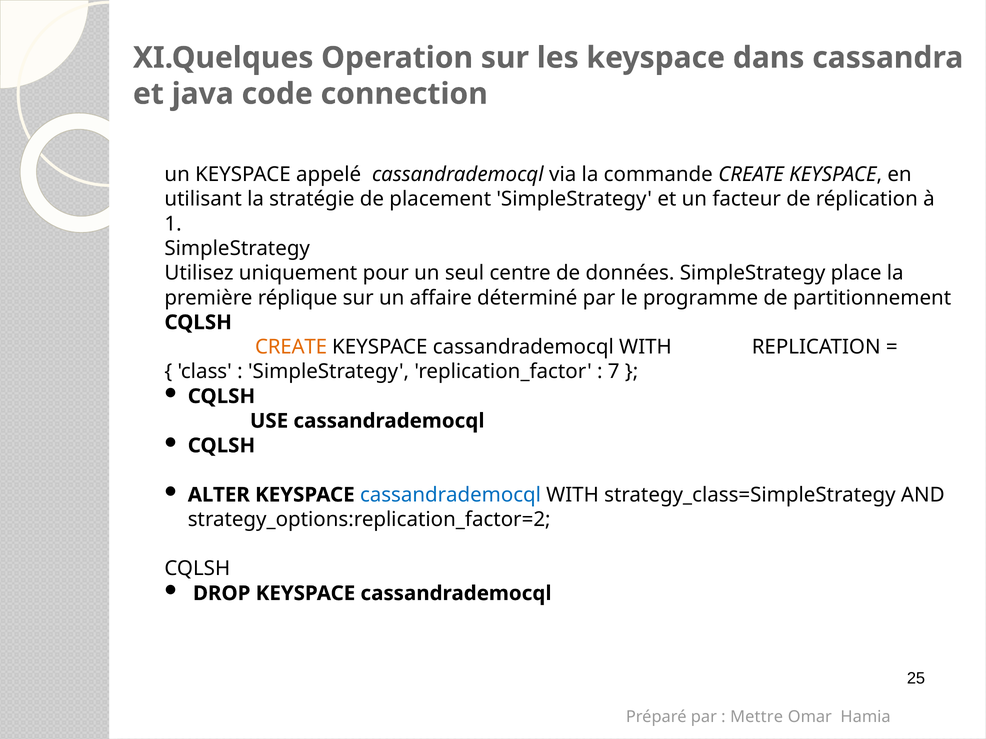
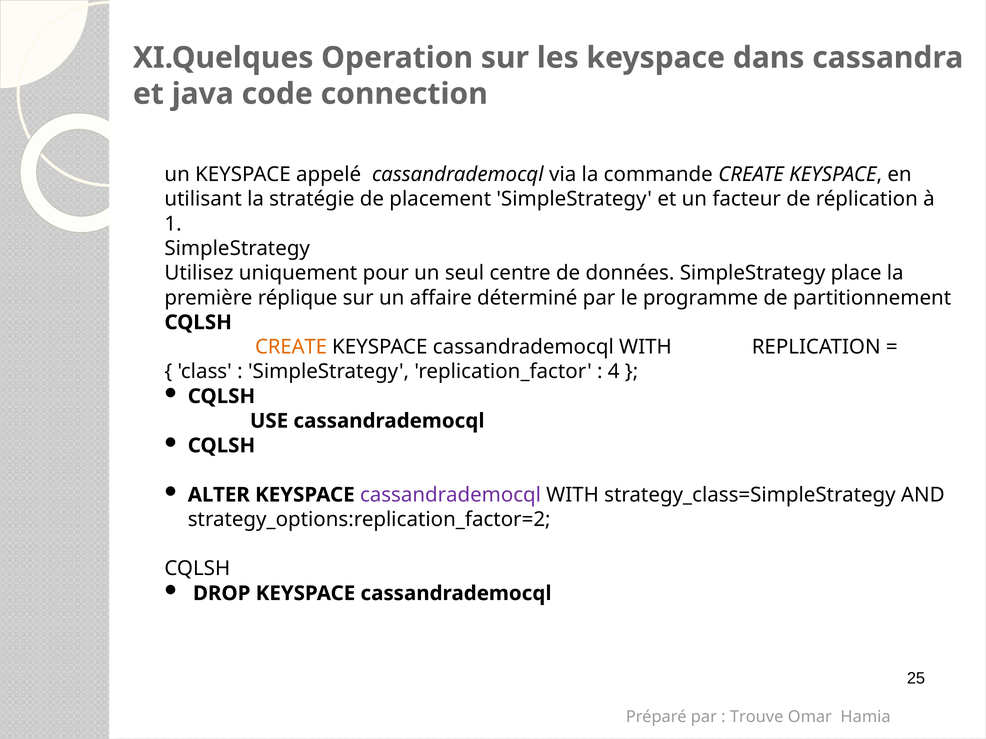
7: 7 -> 4
cassandrademocql at (450, 495) colour: blue -> purple
Mettre: Mettre -> Trouve
